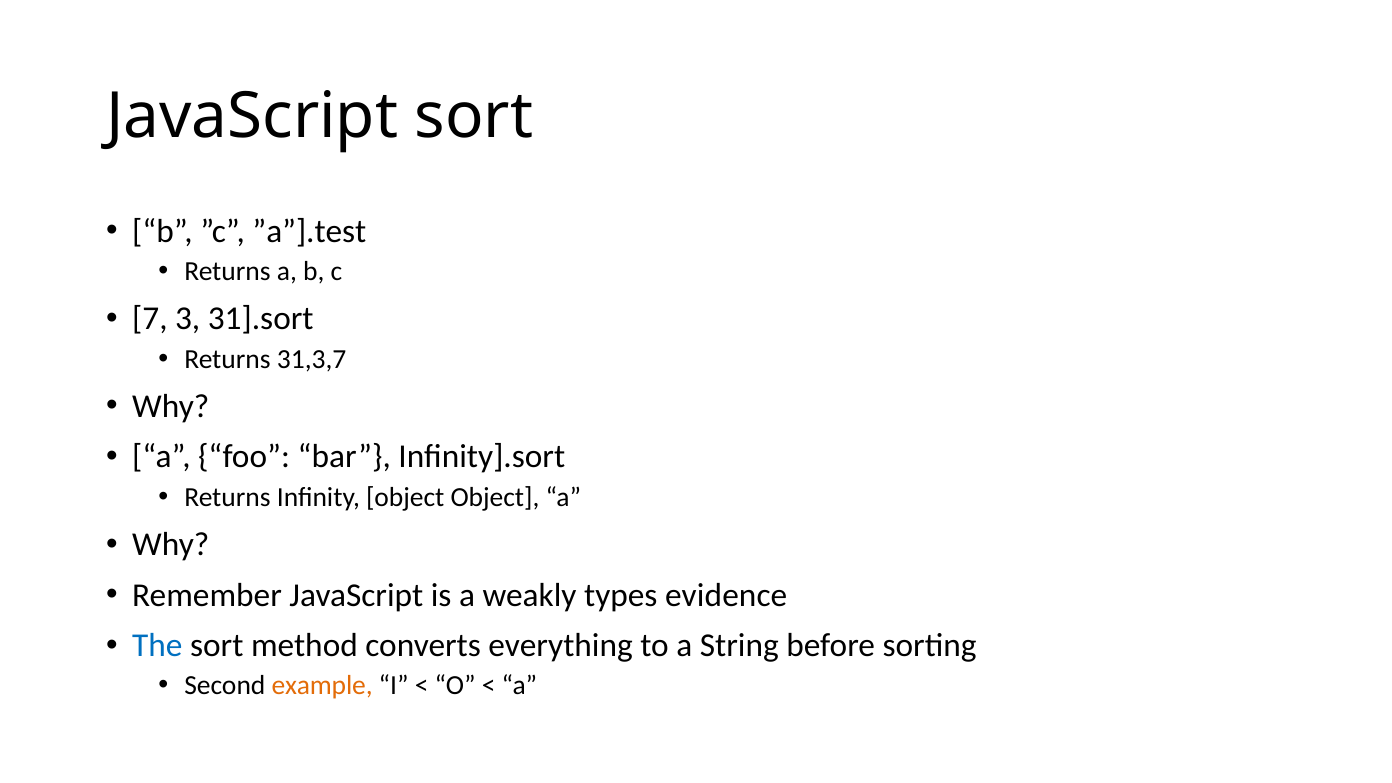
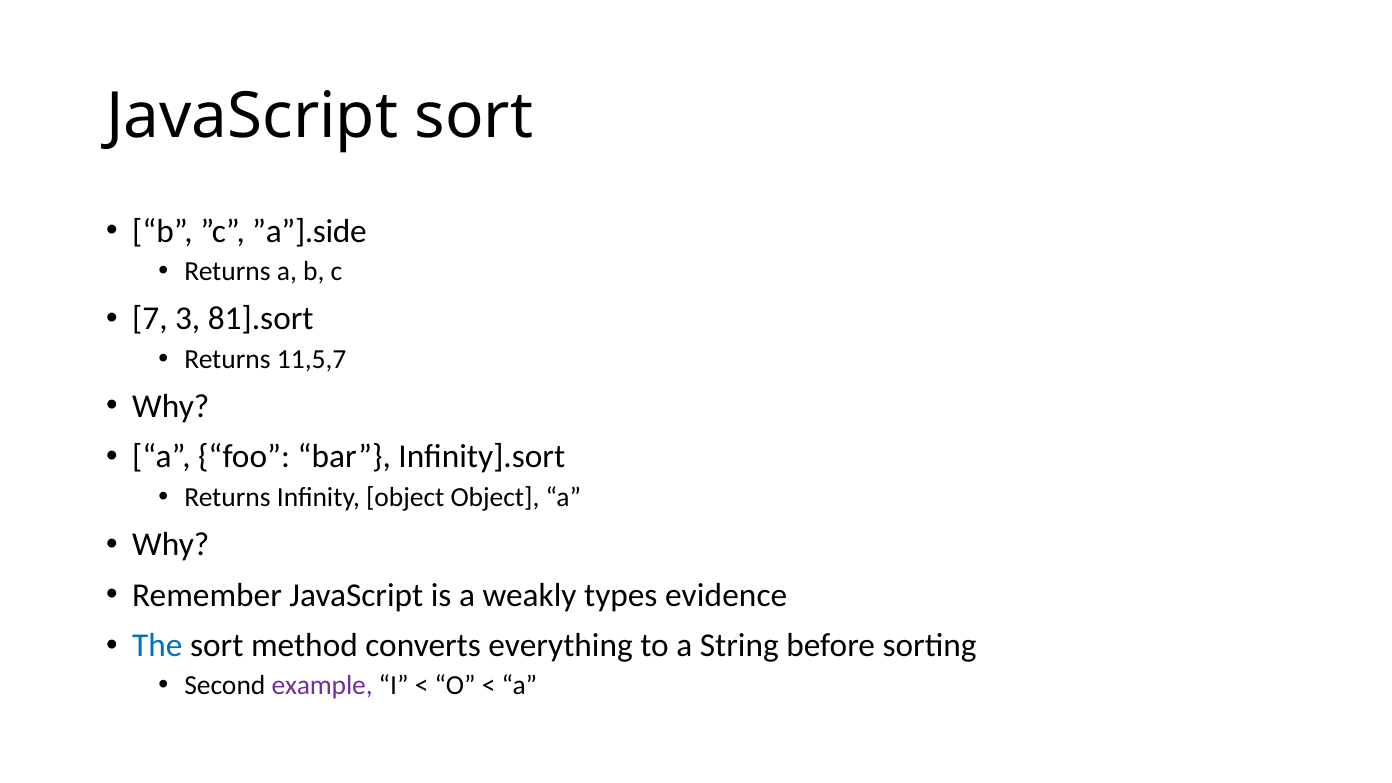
”a”].test: ”a”].test -> ”a”].side
31].sort: 31].sort -> 81].sort
31,3,7: 31,3,7 -> 11,5,7
example colour: orange -> purple
